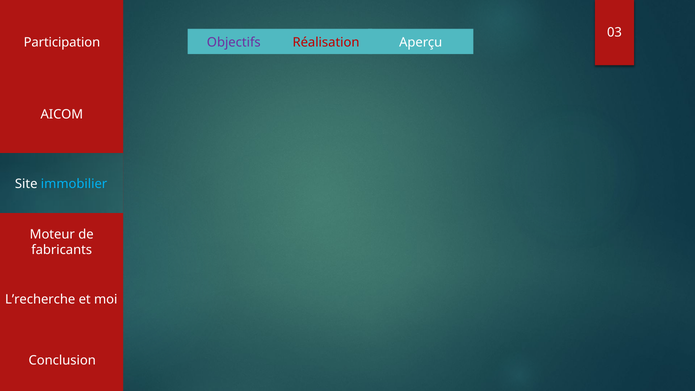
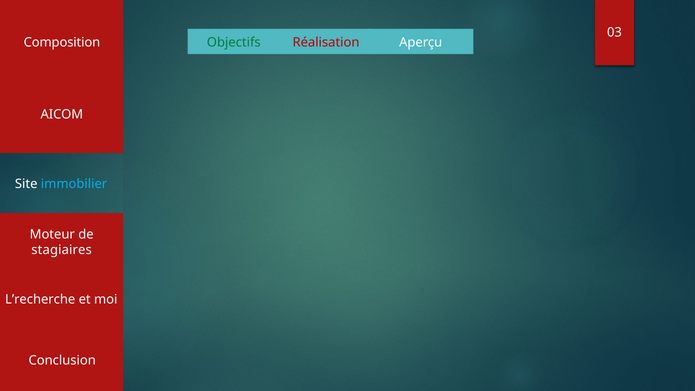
Participation: Participation -> Composition
Objectifs colour: purple -> green
fabricants: fabricants -> stagiaires
